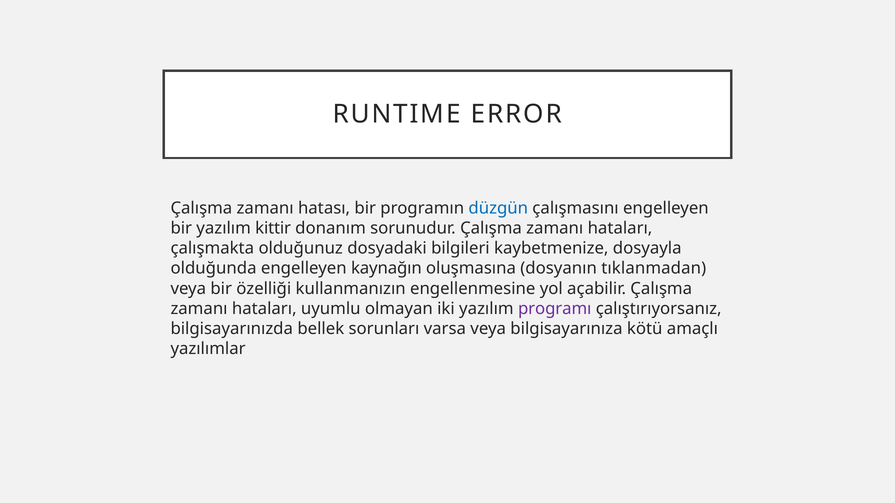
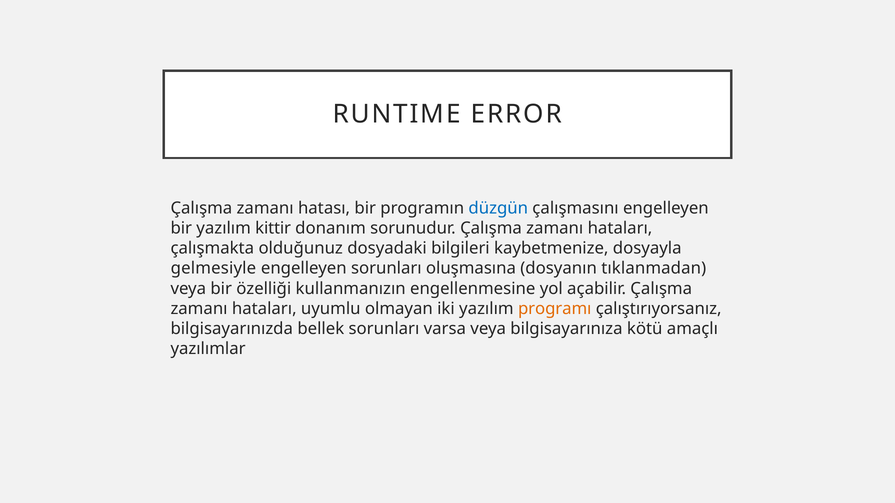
olduğunda: olduğunda -> gelmesiyle
engelleyen kaynağın: kaynağın -> sorunları
programı colour: purple -> orange
